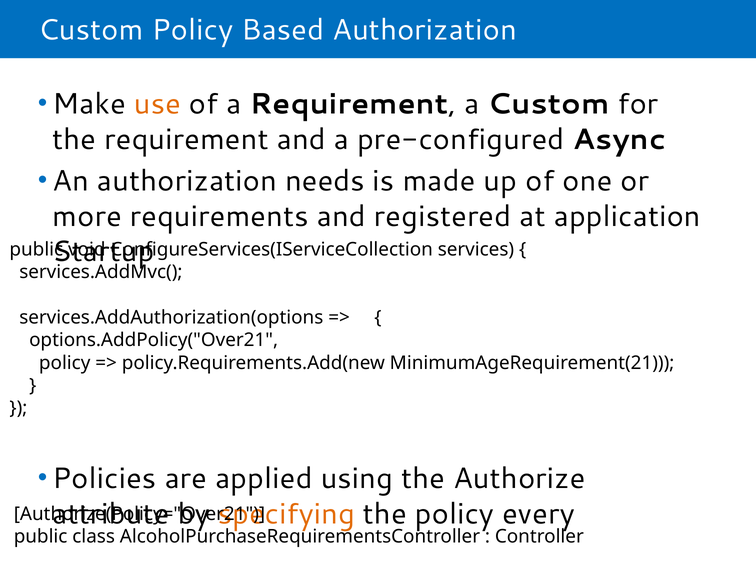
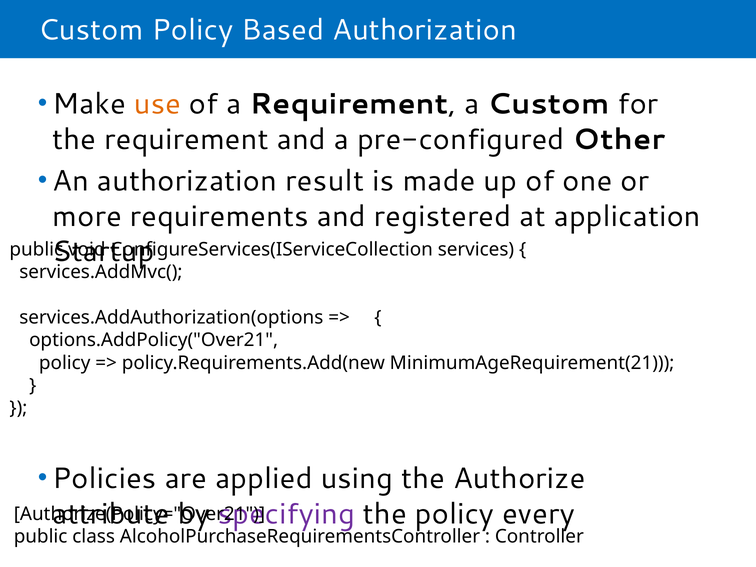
Async: Async -> Other
needs: needs -> result
specifying colour: orange -> purple
